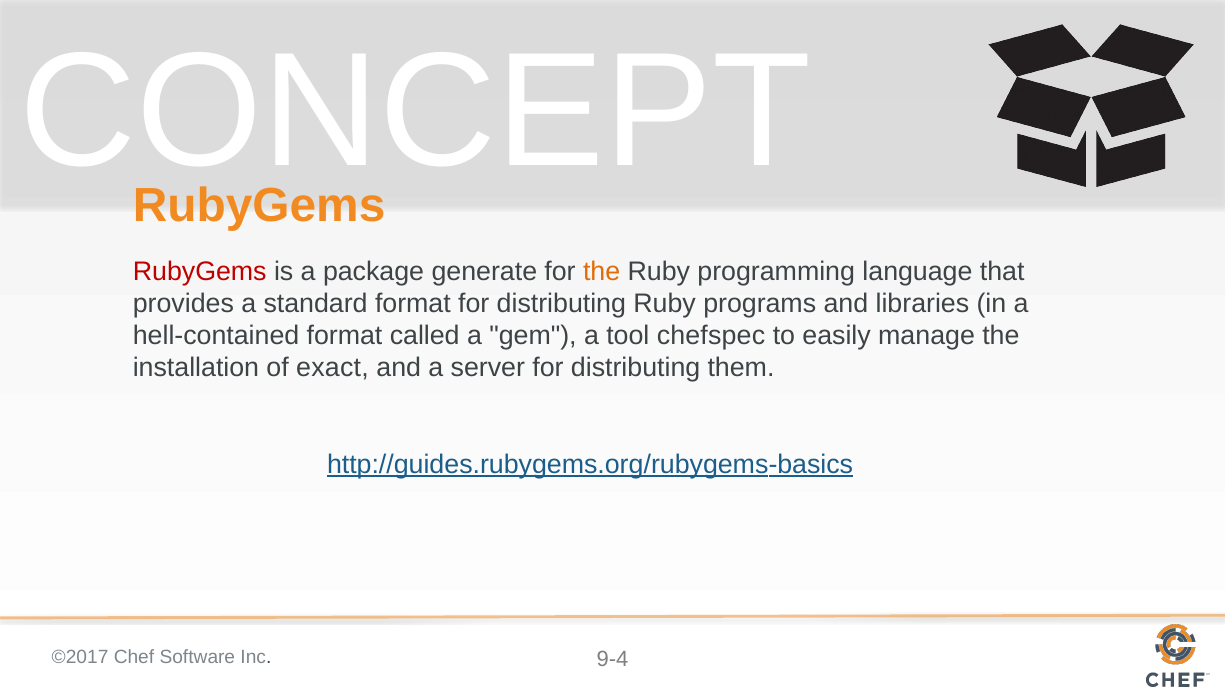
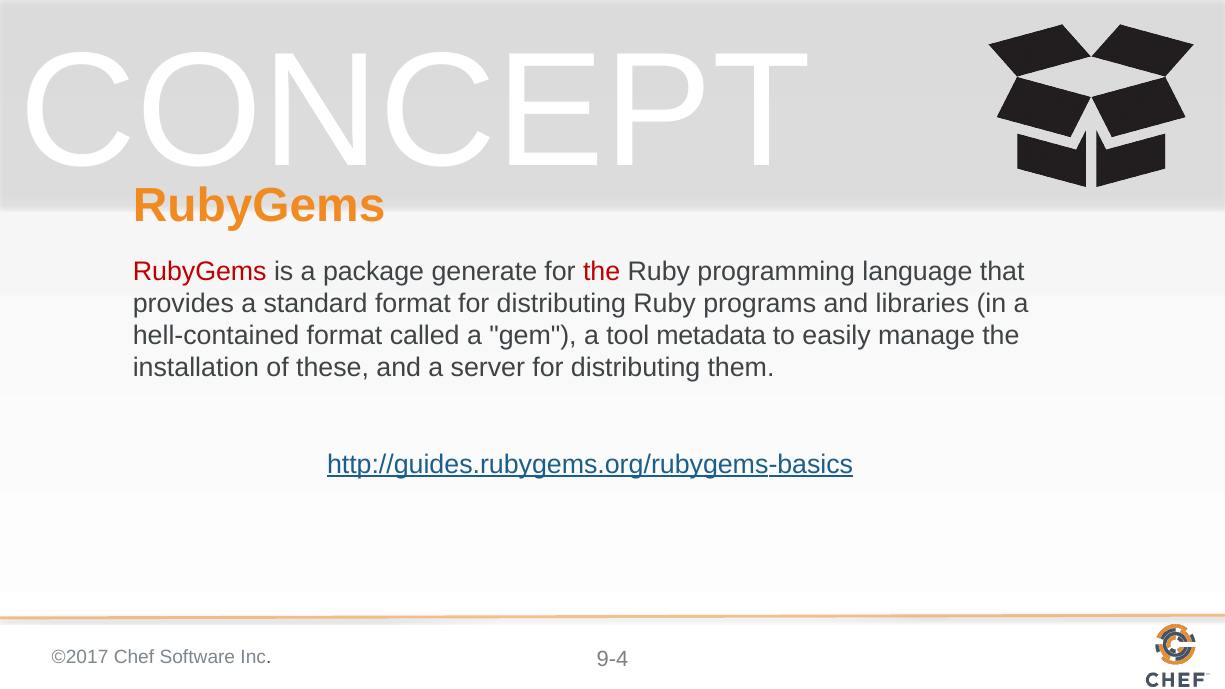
the at (602, 271) colour: orange -> red
chefspec: chefspec -> metadata
exact: exact -> these
